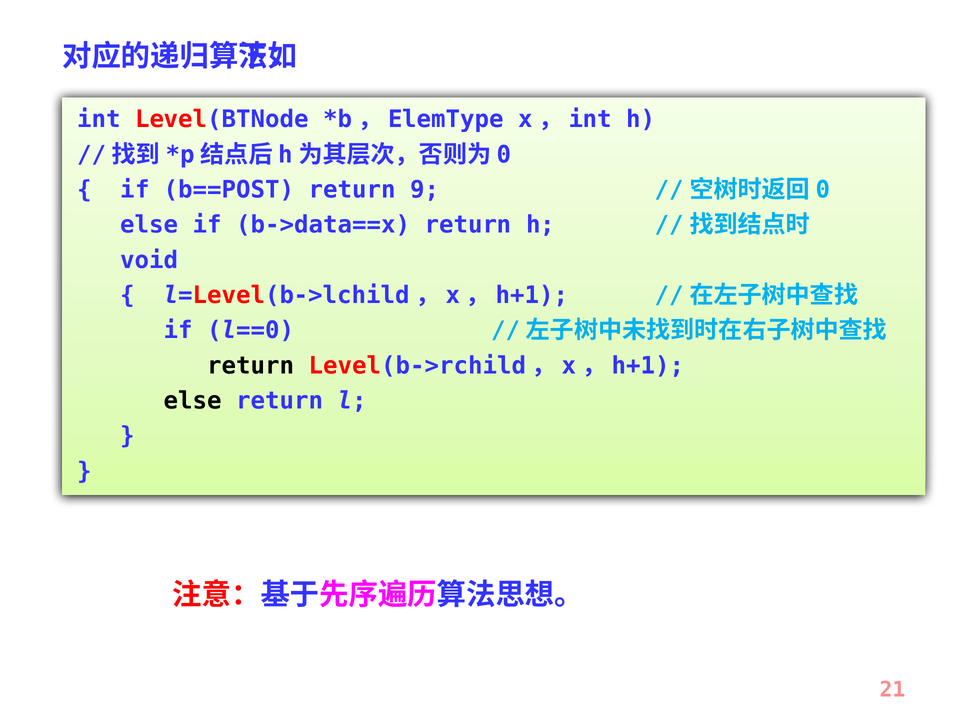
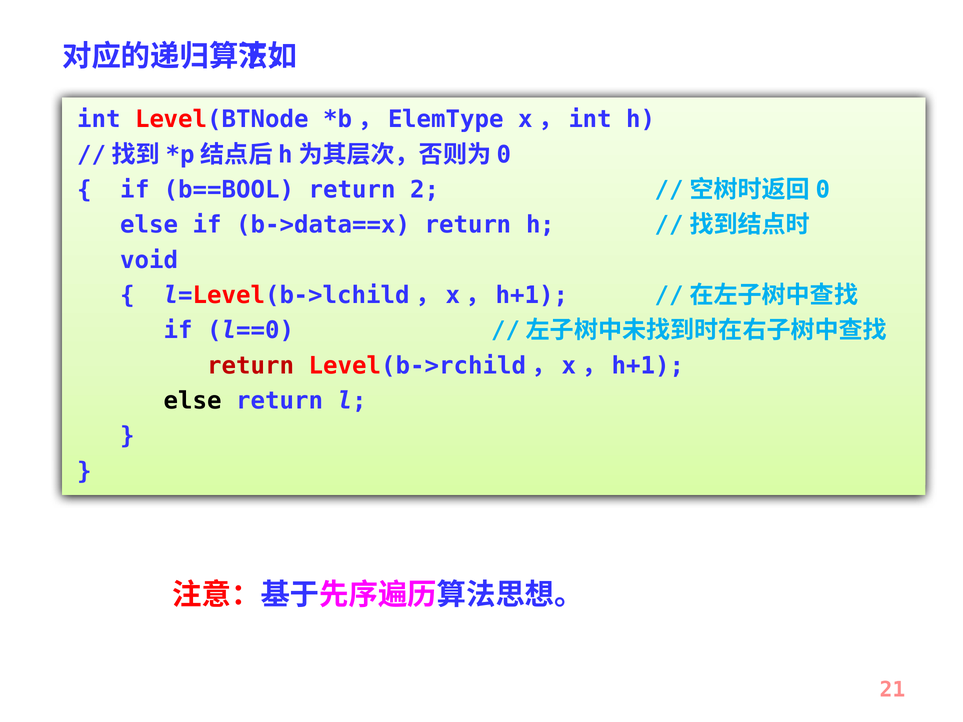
b==POST: b==POST -> b==BOOL
9: 9 -> 2
return at (251, 366) colour: black -> red
